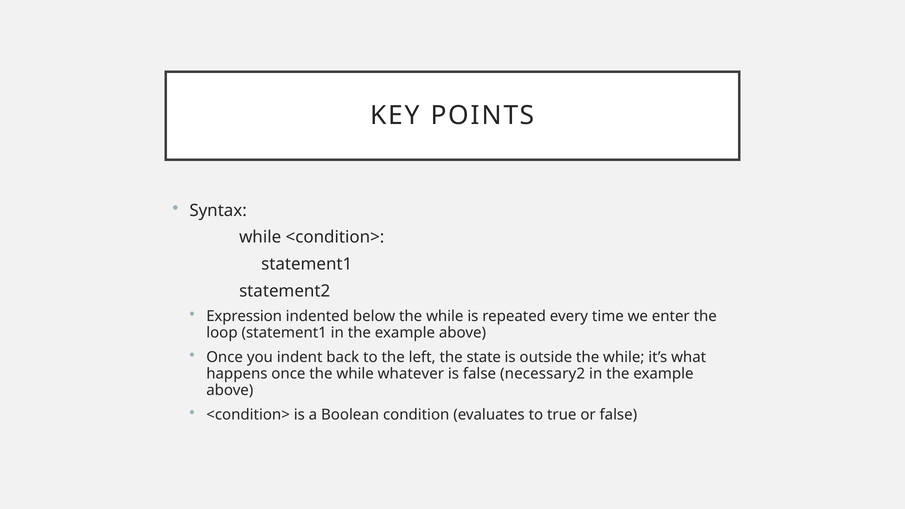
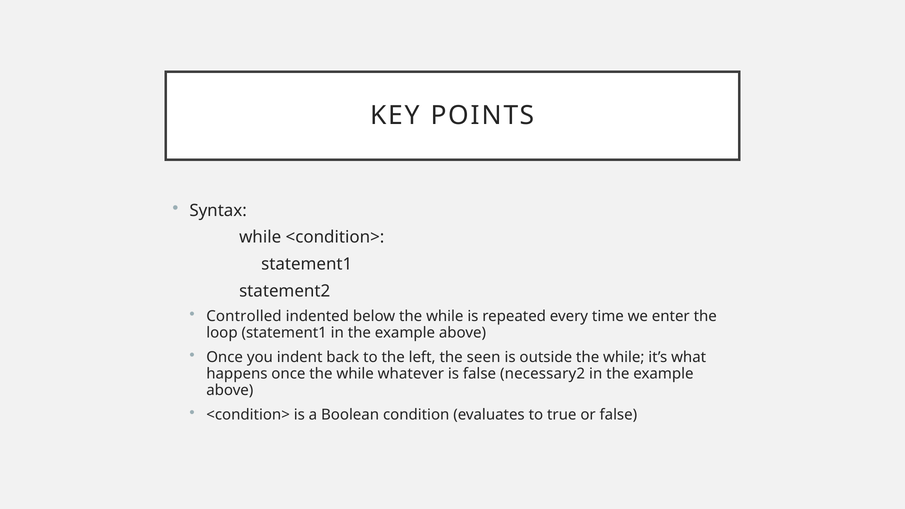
Expression: Expression -> Controlled
state: state -> seen
